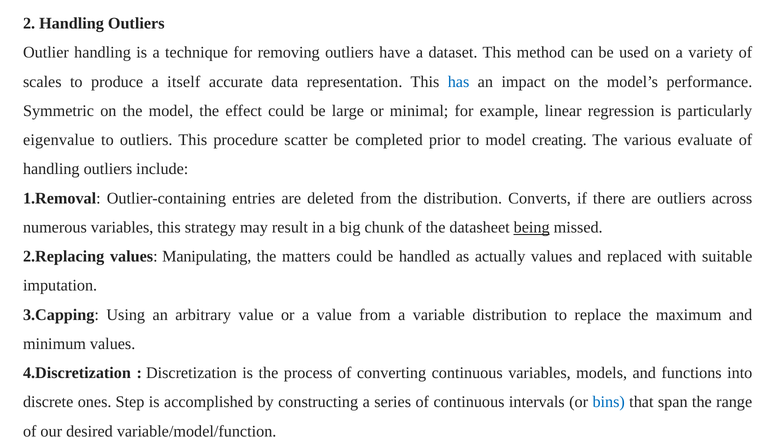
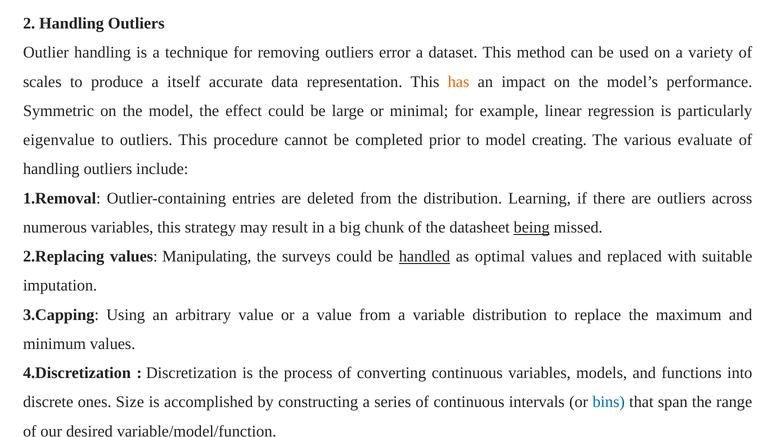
have: have -> error
has colour: blue -> orange
scatter: scatter -> cannot
Converts: Converts -> Learning
matters: matters -> surveys
handled underline: none -> present
actually: actually -> optimal
Step: Step -> Size
